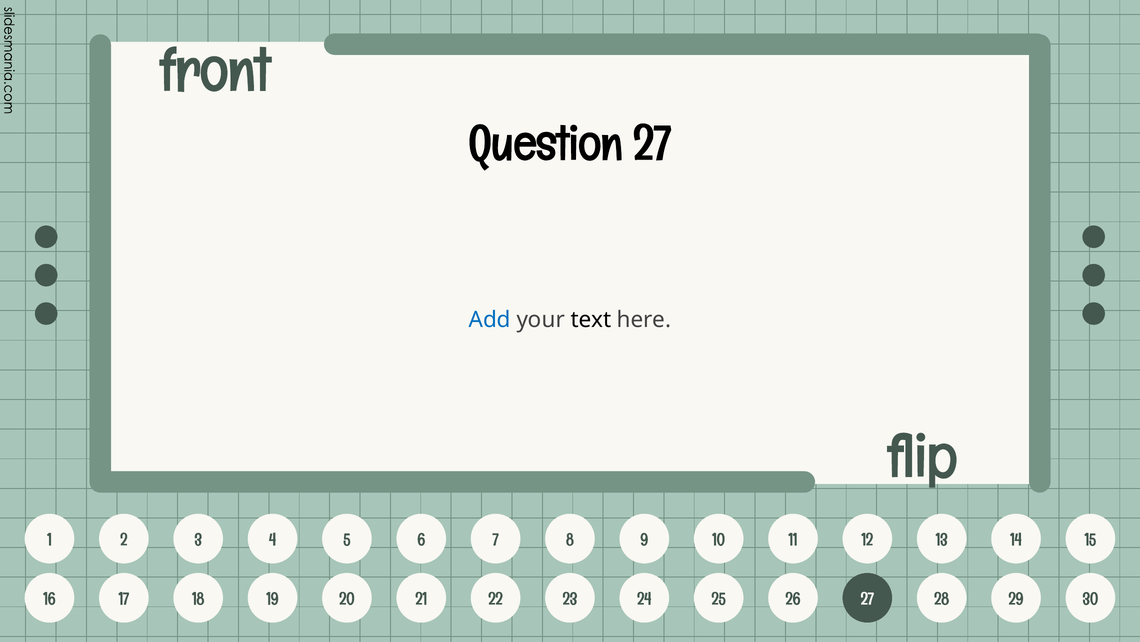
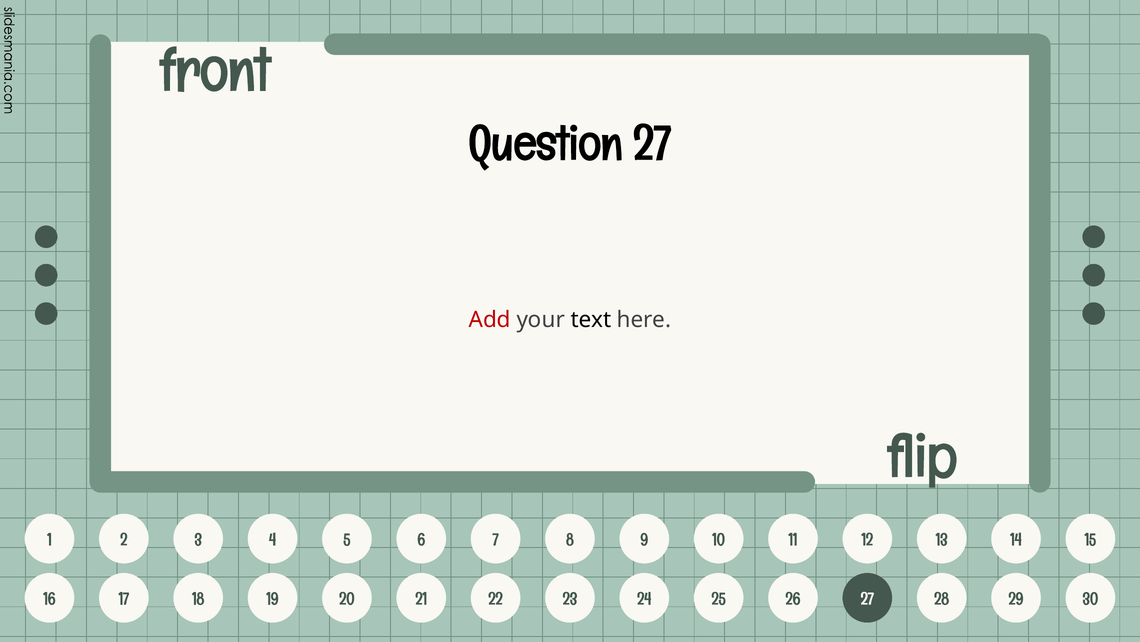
Add colour: blue -> red
